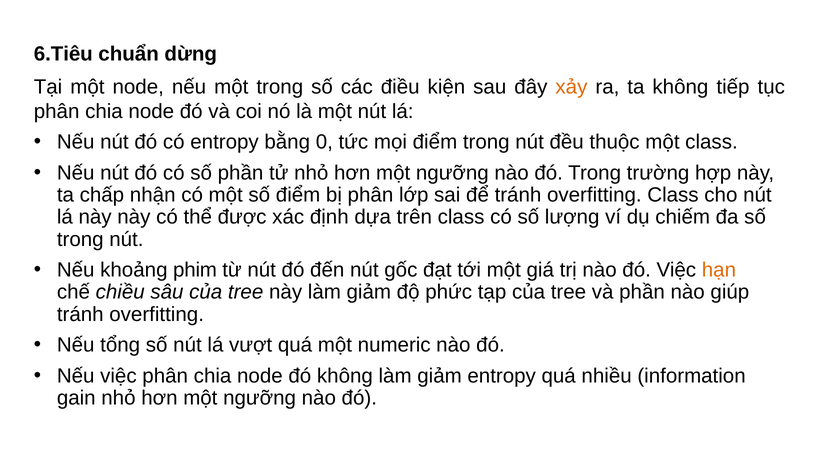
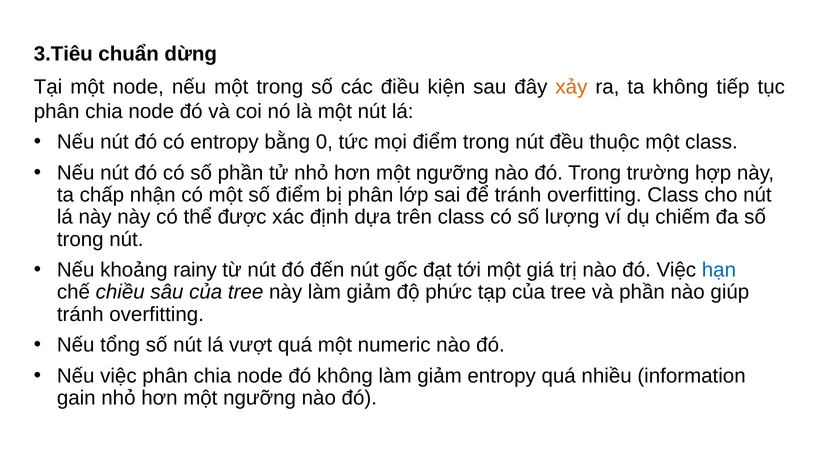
6.Tiêu: 6.Tiêu -> 3.Tiêu
phim: phim -> rainy
hạn colour: orange -> blue
